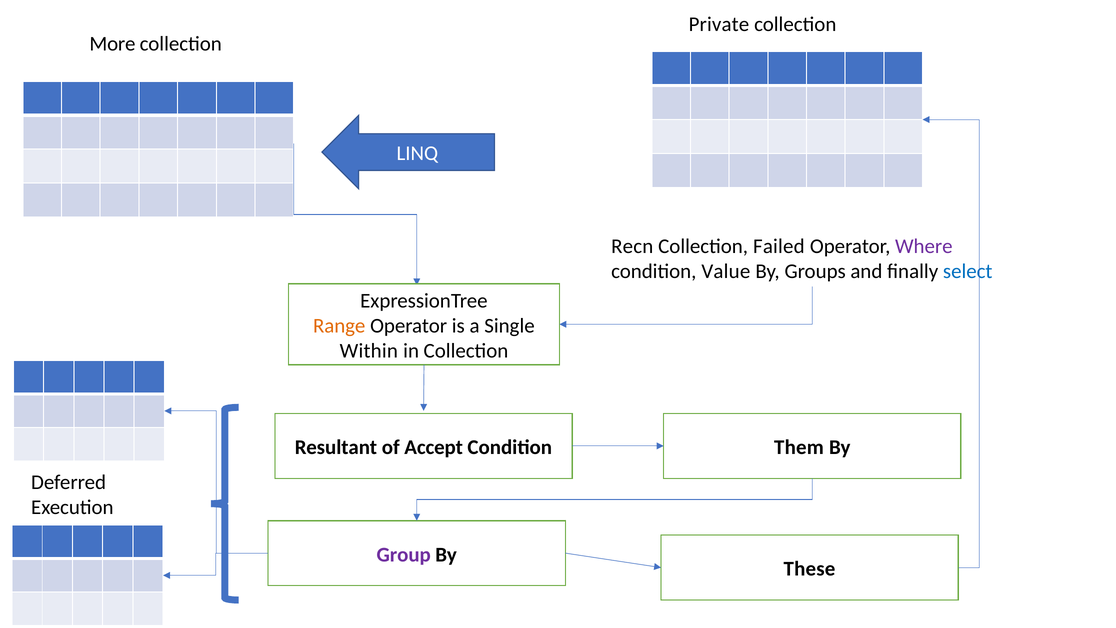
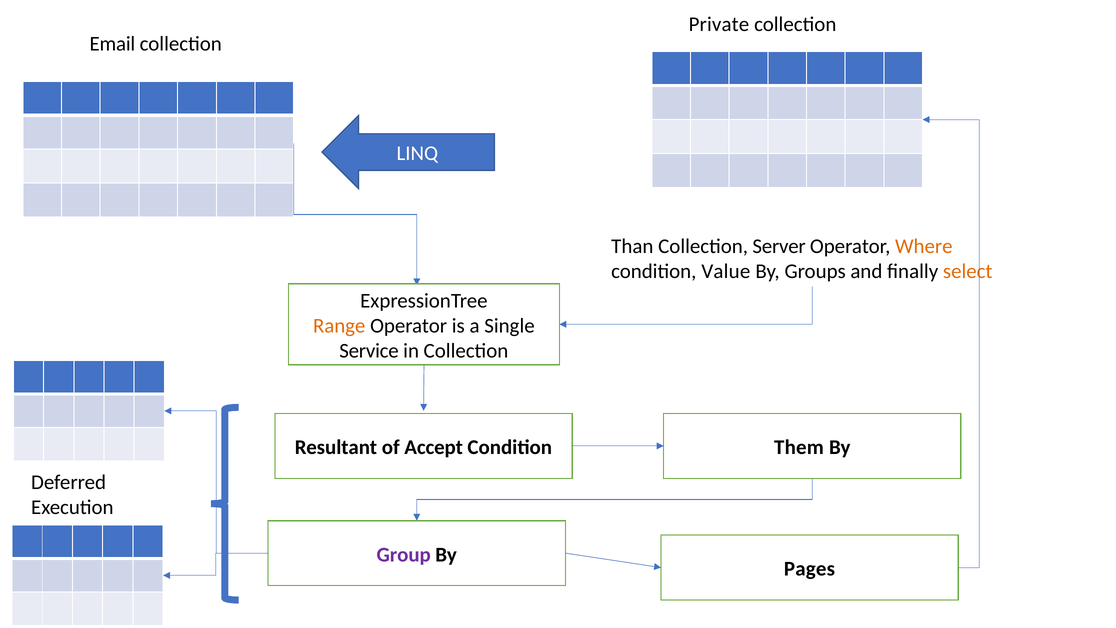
More: More -> Email
Recn: Recn -> Than
Failed: Failed -> Server
Where colour: purple -> orange
select colour: blue -> orange
Within: Within -> Service
These: These -> Pages
